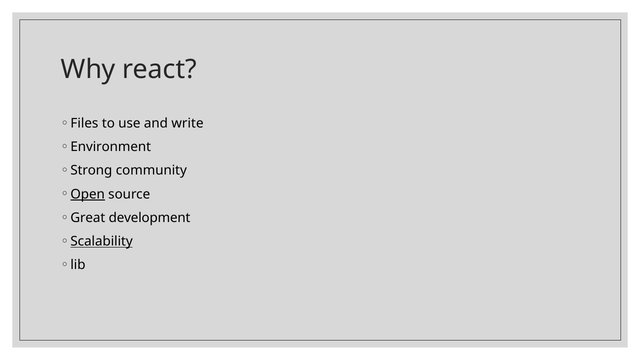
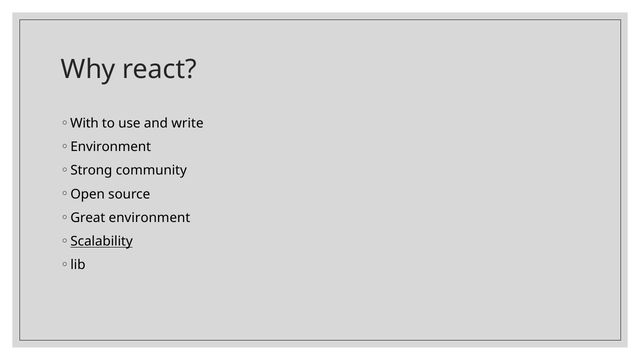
Files: Files -> With
Open underline: present -> none
Great development: development -> environment
